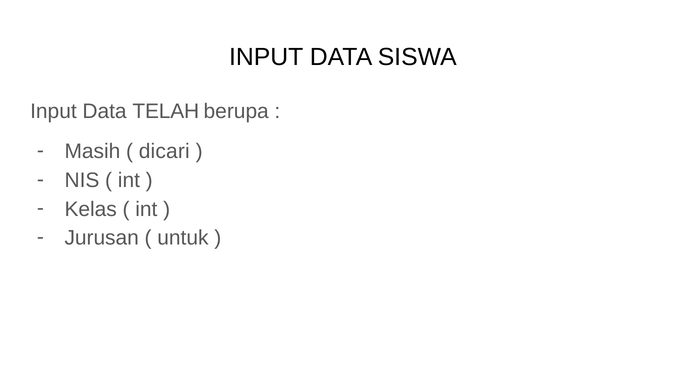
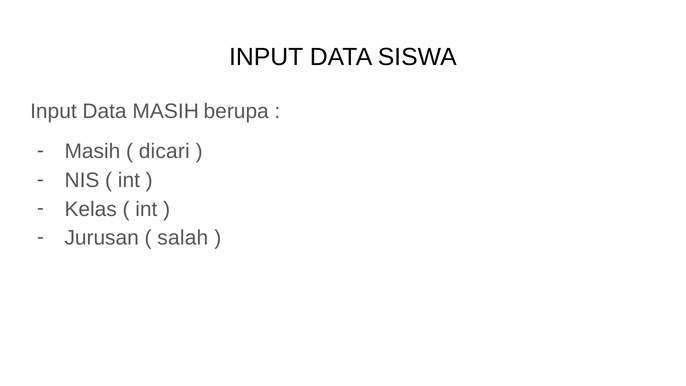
Data TELAH: TELAH -> MASIH
untuk: untuk -> salah
